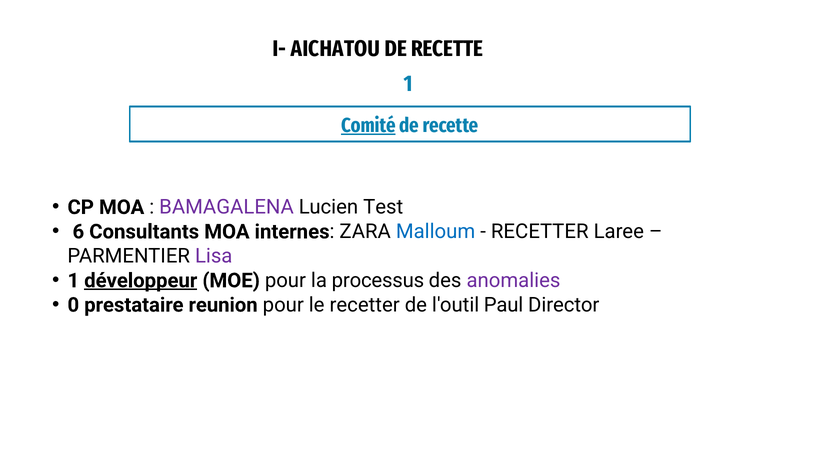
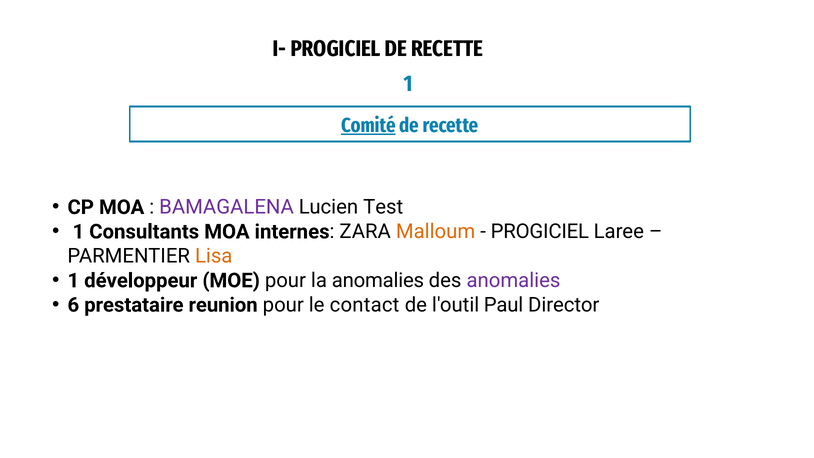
I- AICHATOU: AICHATOU -> PROGICIEL
6 at (78, 232): 6 -> 1
Malloum colour: blue -> orange
RECETTER at (540, 232): RECETTER -> PROGICIEL
Lisa colour: purple -> orange
développeur underline: present -> none
la processus: processus -> anomalies
0: 0 -> 6
le recetter: recetter -> contact
